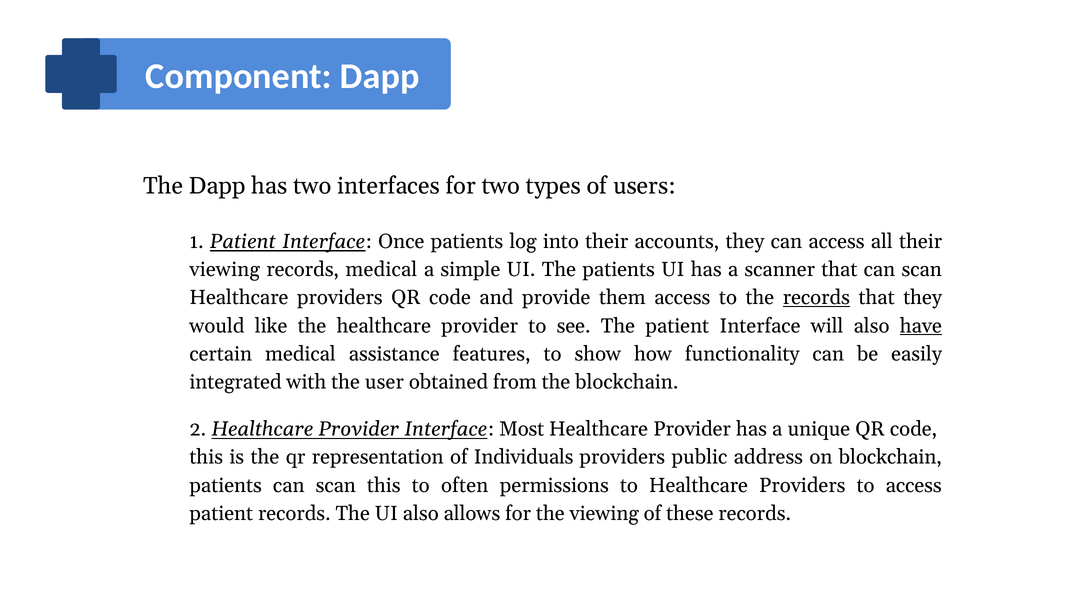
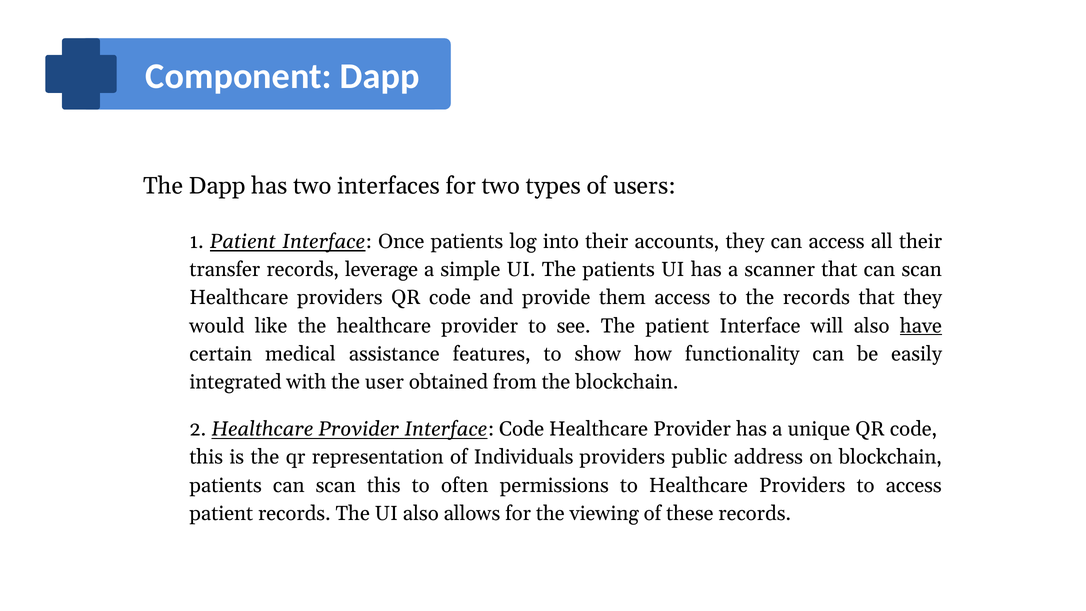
viewing at (225, 270): viewing -> transfer
records medical: medical -> leverage
records at (816, 298) underline: present -> none
Interface Most: Most -> Code
